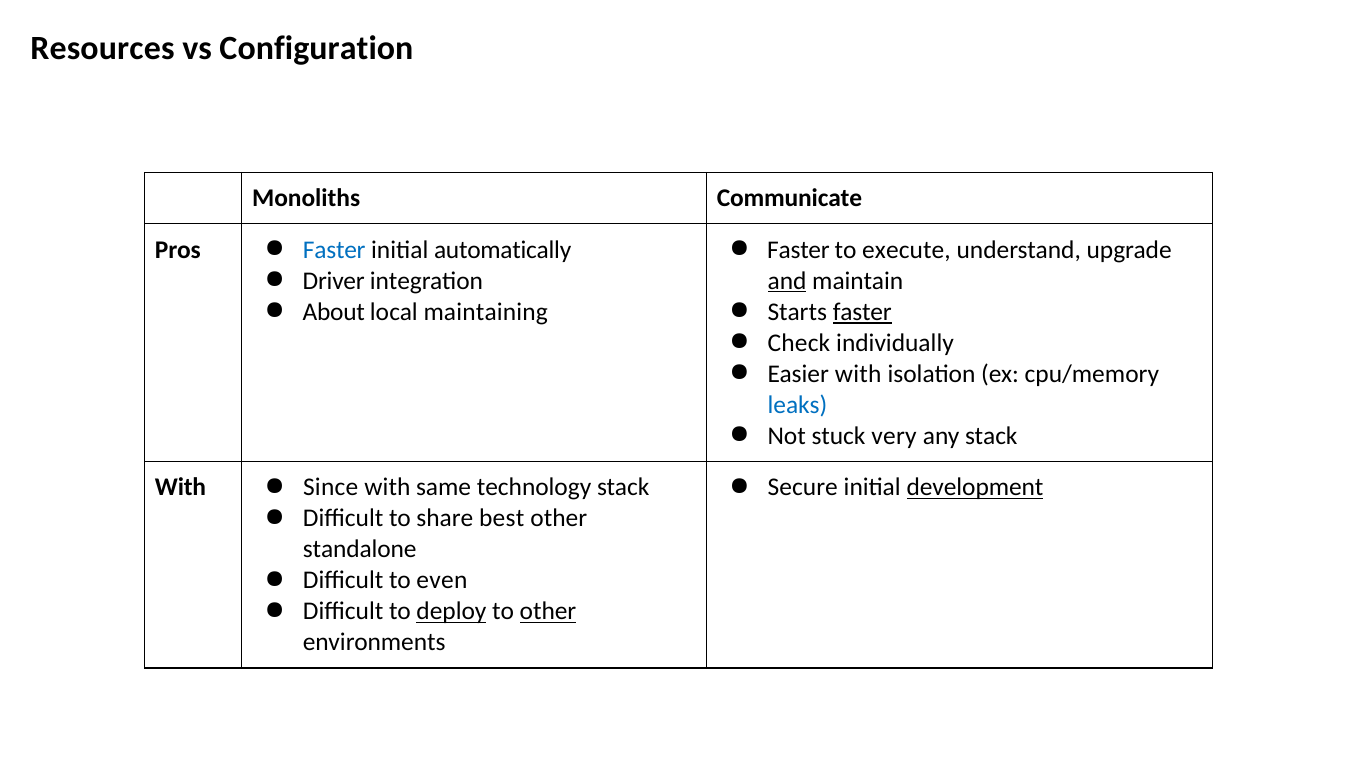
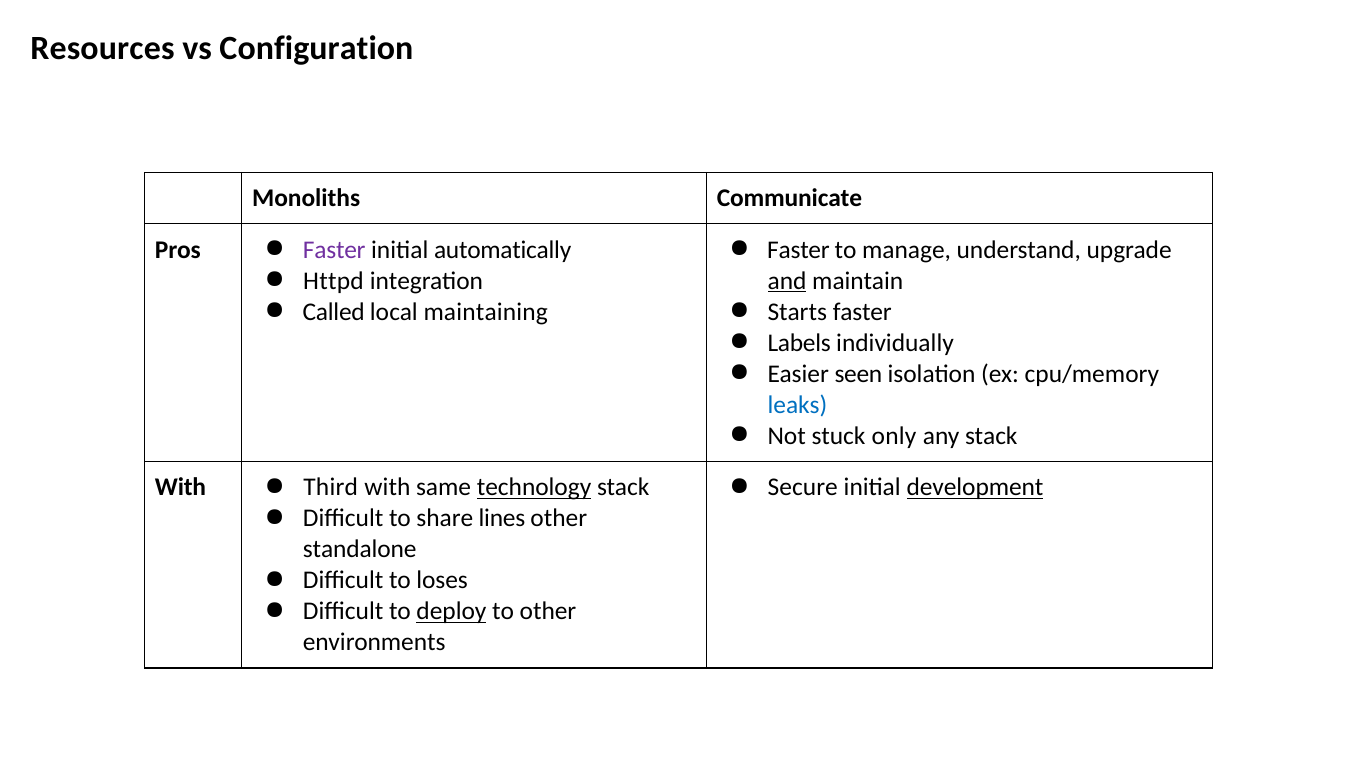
execute: execute -> manage
Faster at (334, 250) colour: blue -> purple
Driver: Driver -> Httpd
About: About -> Called
faster at (862, 312) underline: present -> none
Check: Check -> Labels
Easier with: with -> seen
very: very -> only
Since: Since -> Third
technology underline: none -> present
best: best -> lines
even: even -> loses
other at (548, 612) underline: present -> none
